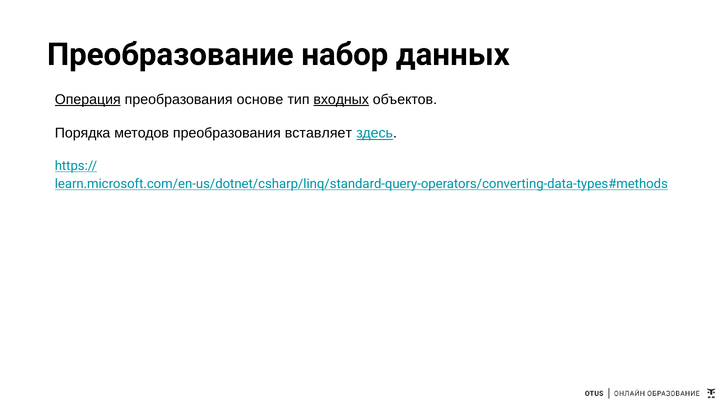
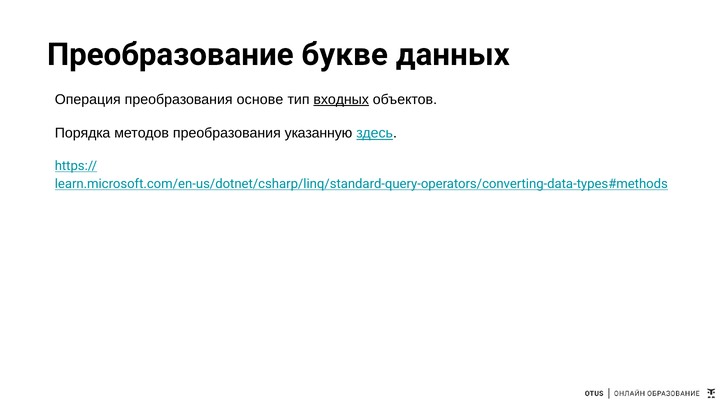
набор: набор -> букве
Операция underline: present -> none
вставляет: вставляет -> указанную
